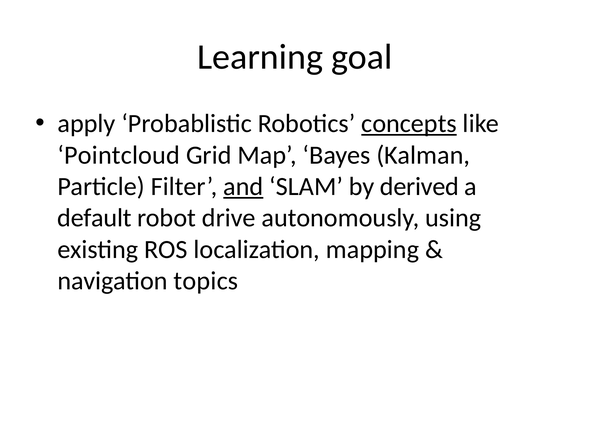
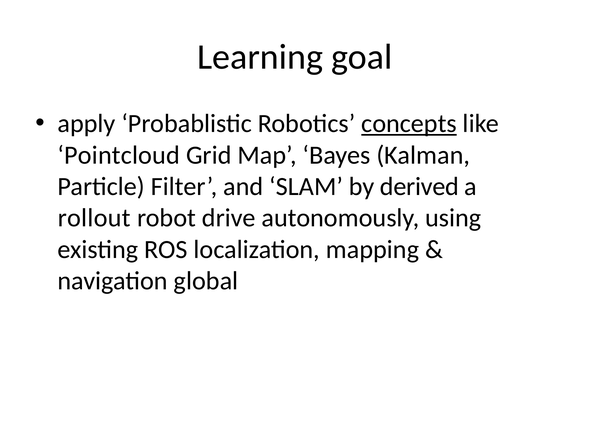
and underline: present -> none
default: default -> rollout
topics: topics -> global
